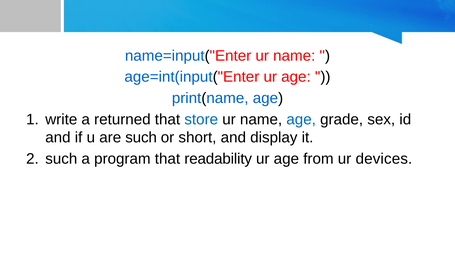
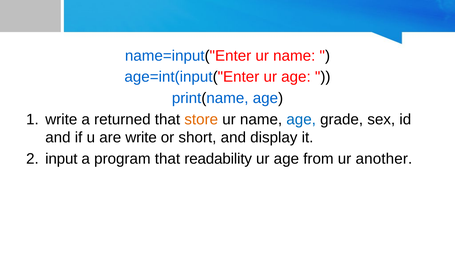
store colour: blue -> orange
are such: such -> write
such at (61, 159): such -> input
devices: devices -> another
